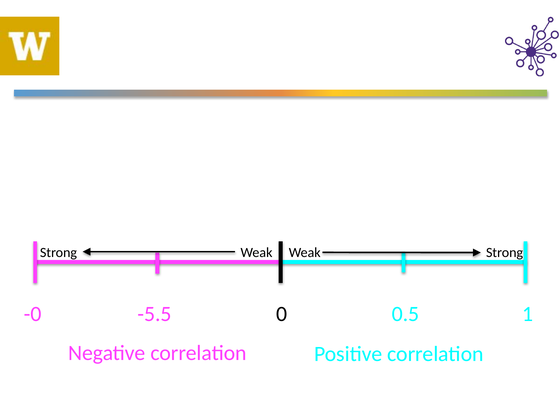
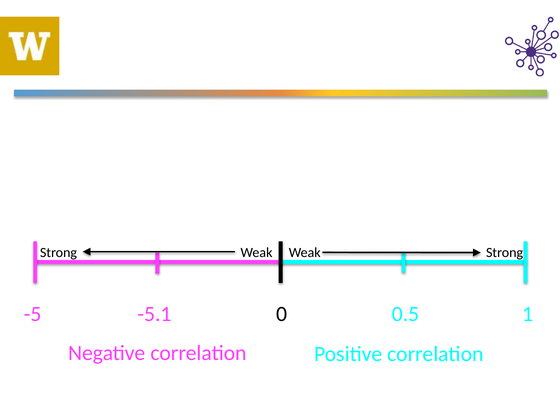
-0: -0 -> -5
-5.5: -5.5 -> -5.1
